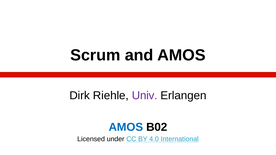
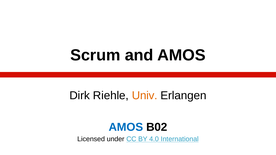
Univ colour: purple -> orange
